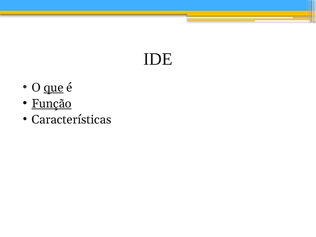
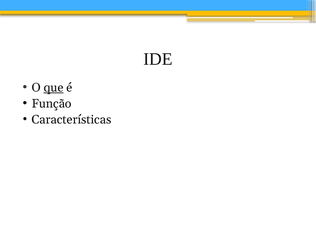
Função underline: present -> none
